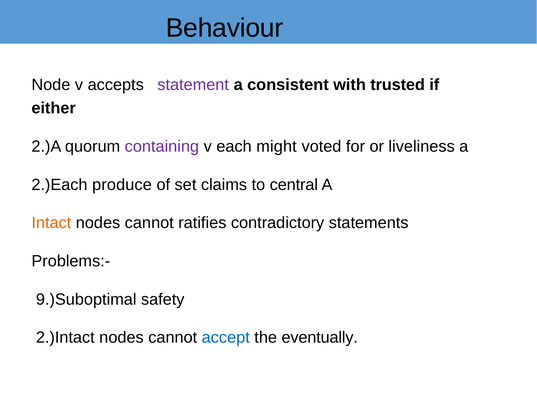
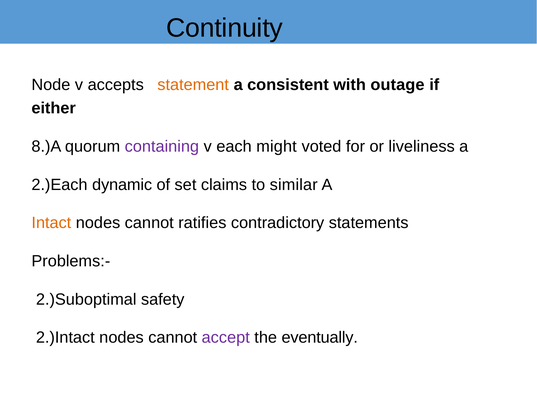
Behaviour: Behaviour -> Continuity
statement colour: purple -> orange
trusted: trusted -> outage
2.)A: 2.)A -> 8.)A
produce: produce -> dynamic
central: central -> similar
9.)Suboptimal: 9.)Suboptimal -> 2.)Suboptimal
accept colour: blue -> purple
